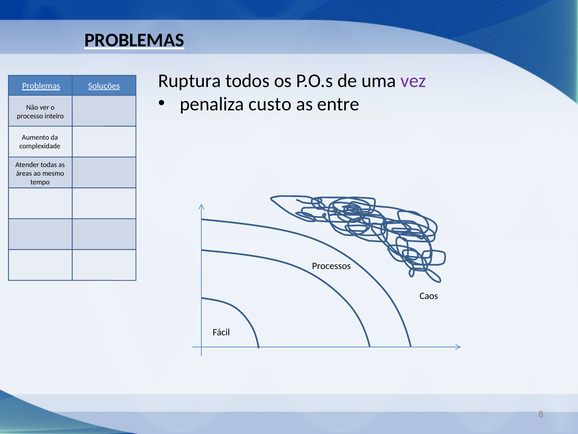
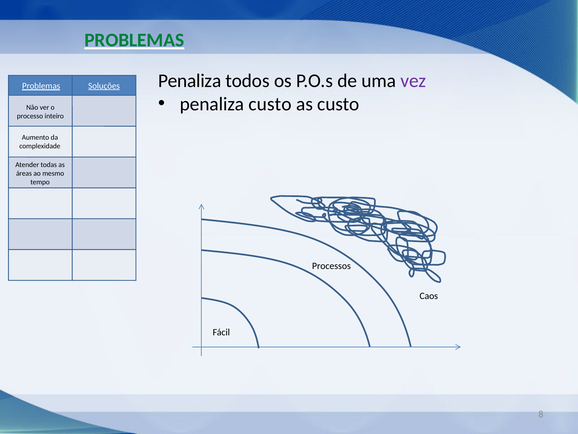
PROBLEMAS at (134, 40) colour: black -> green
Ruptura at (190, 81): Ruptura -> Penaliza
as entre: entre -> custo
